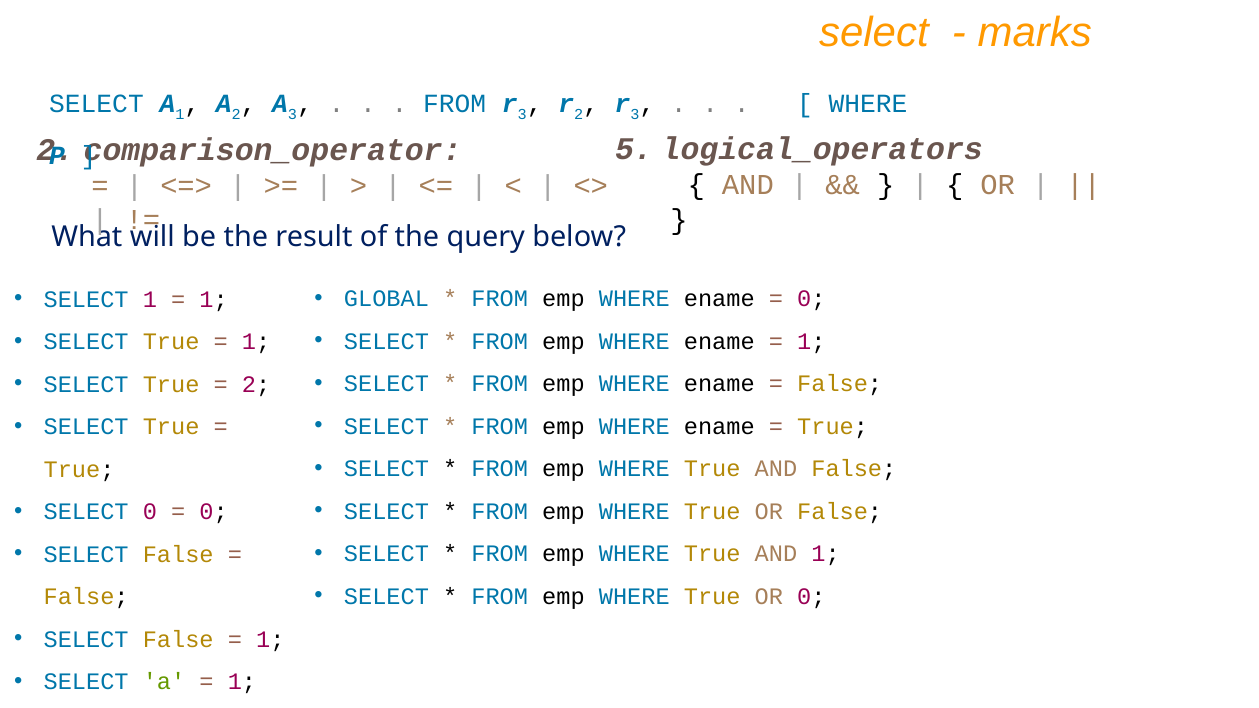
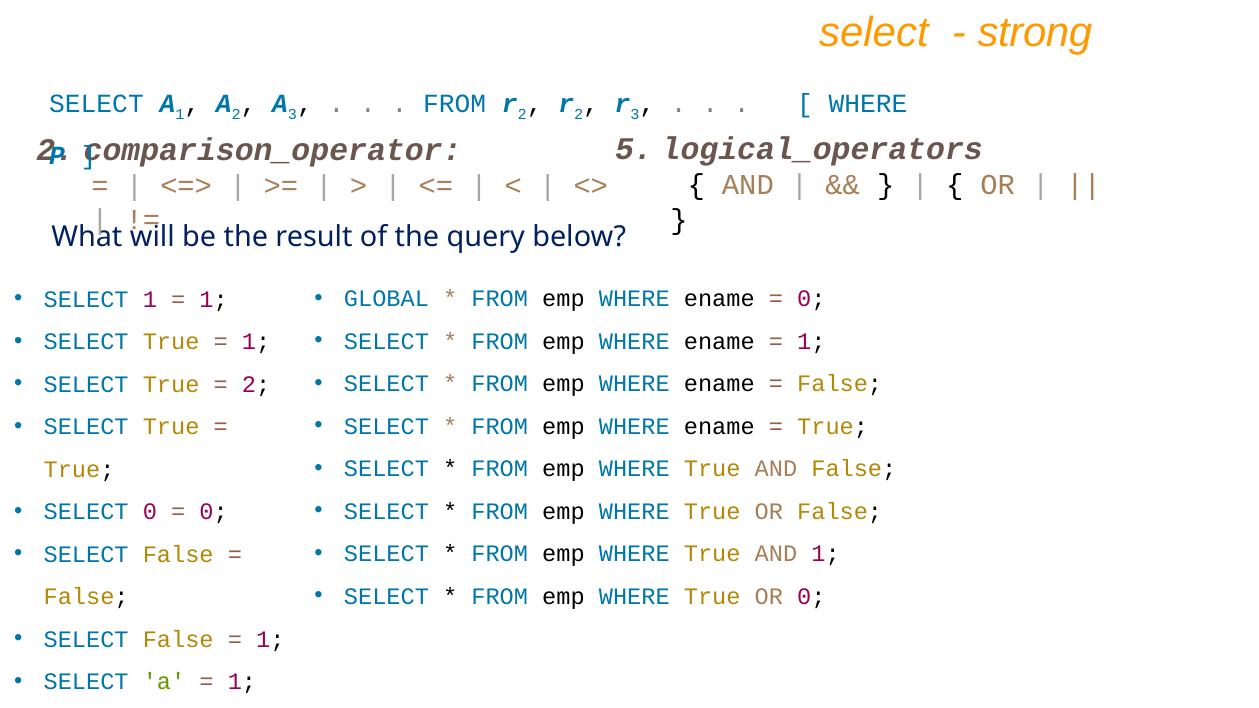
marks: marks -> strong
3 at (522, 114): 3 -> 2
